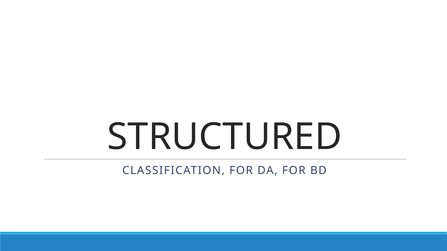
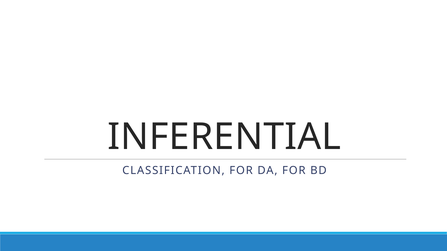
STRUCTURED: STRUCTURED -> INFERENTIAL
